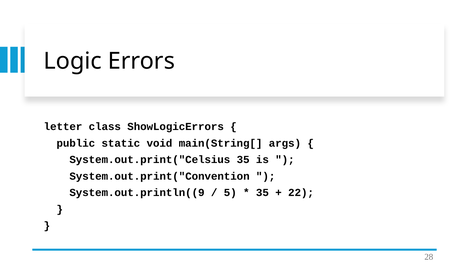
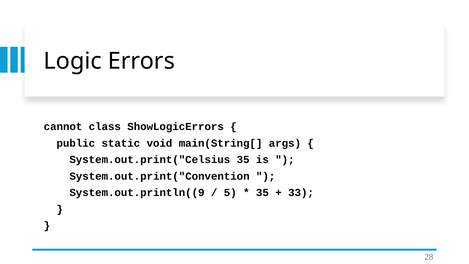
letter: letter -> cannot
22: 22 -> 33
